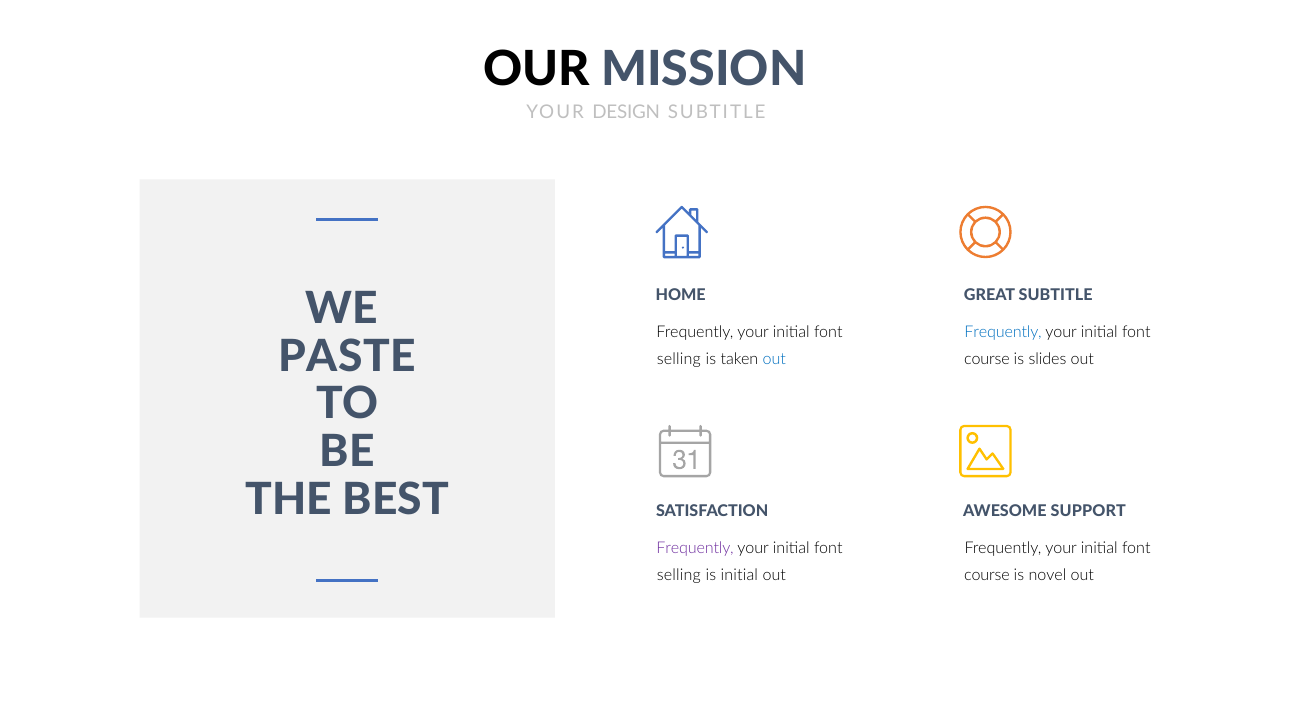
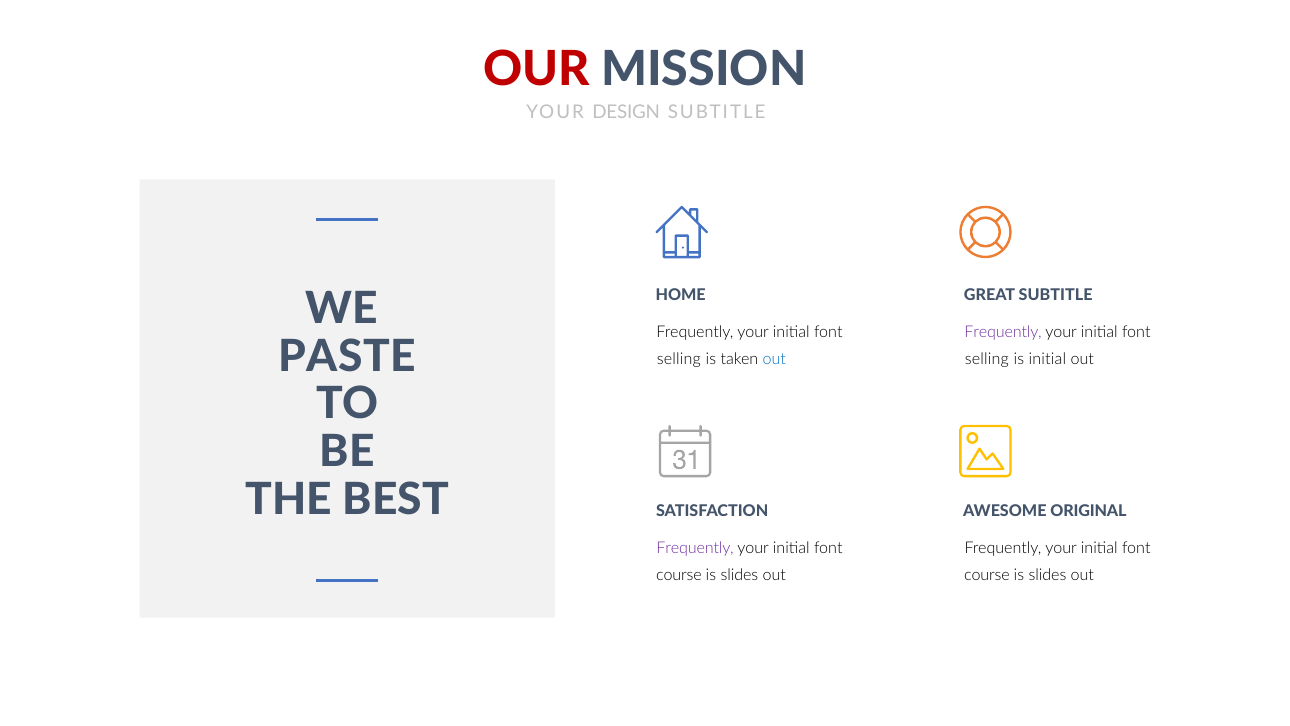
OUR colour: black -> red
Frequently at (1003, 332) colour: blue -> purple
course at (987, 359): course -> selling
is slides: slides -> initial
SUPPORT: SUPPORT -> ORIGINAL
selling at (679, 575): selling -> course
initial at (739, 575): initial -> slides
novel at (1047, 575): novel -> slides
